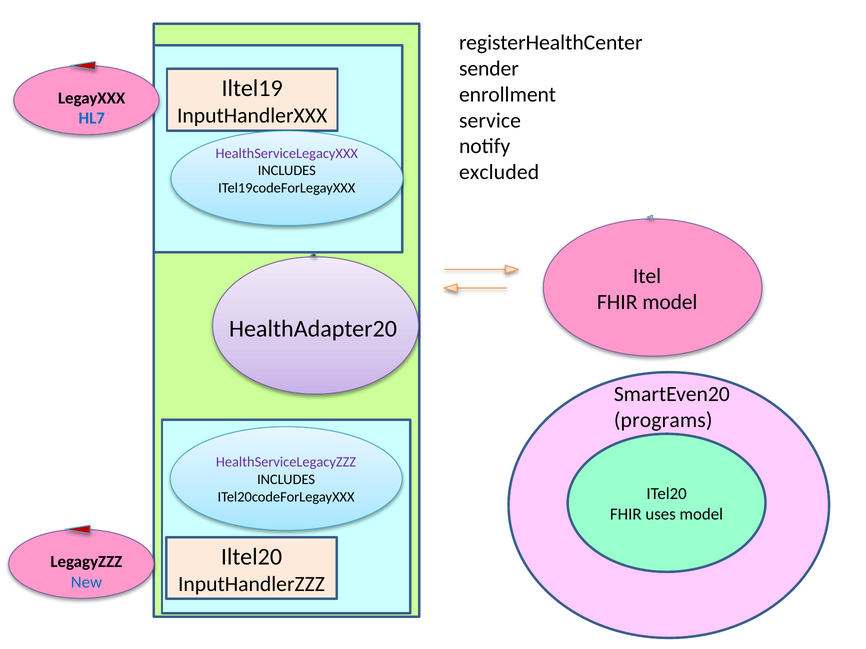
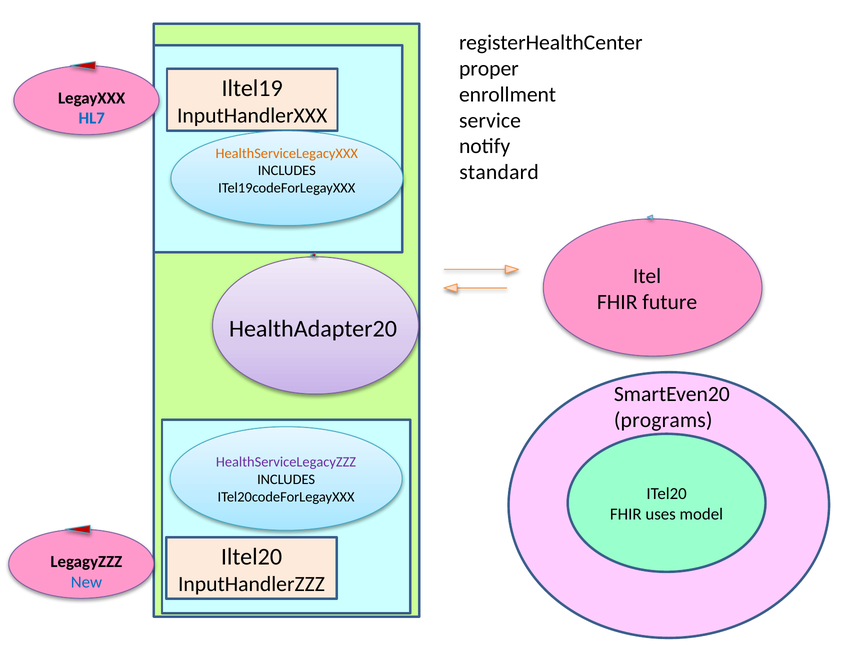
sender: sender -> proper
HealthServiceLegacyXXX colour: purple -> orange
excluded: excluded -> standard
FHIR model: model -> future
